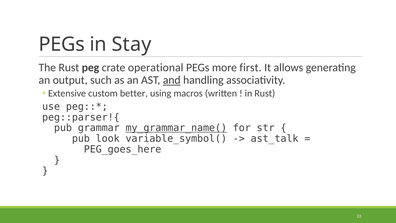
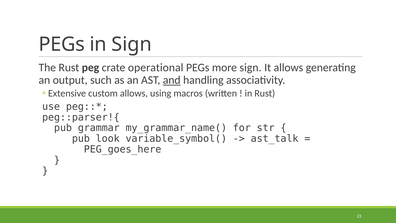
in Stay: Stay -> Sign
more first: first -> sign
custom better: better -> allows
my_grammar_name( underline: present -> none
